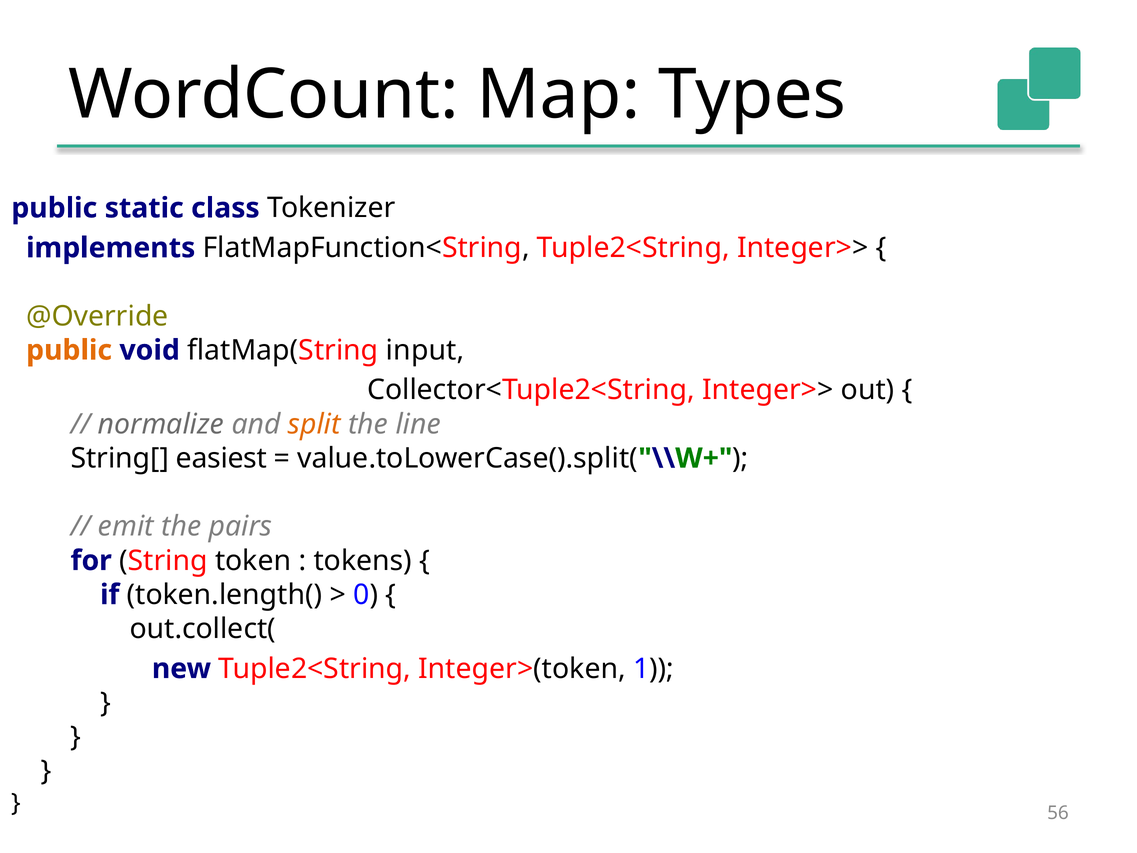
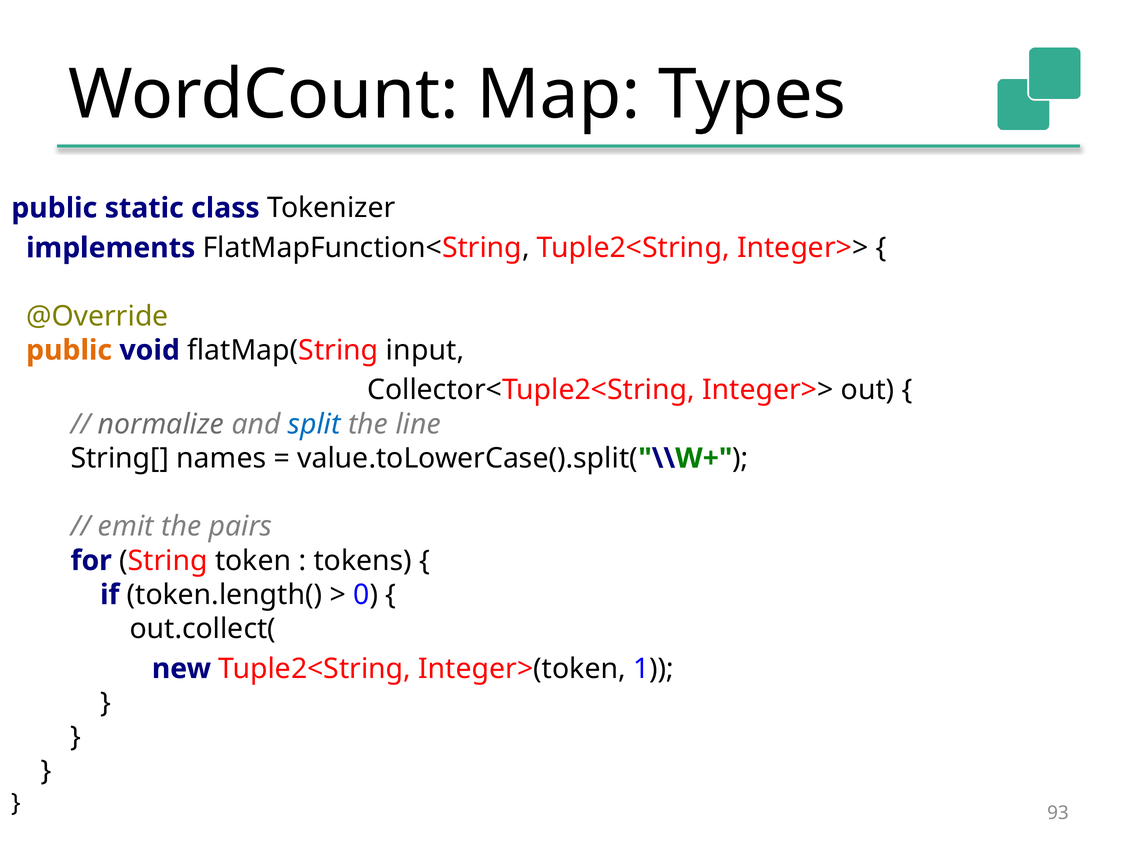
split colour: orange -> blue
easiest: easiest -> names
56: 56 -> 93
